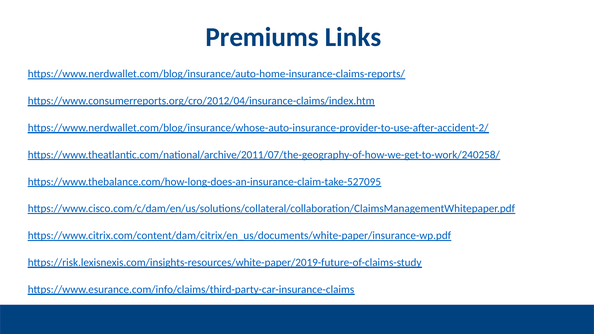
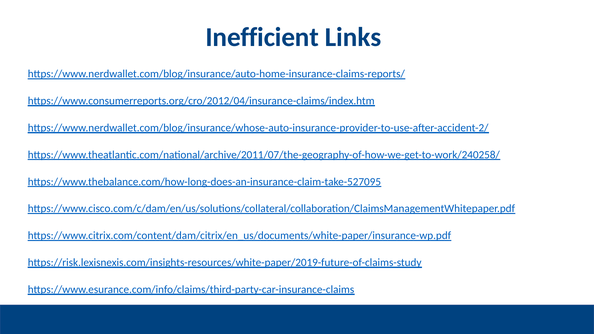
Premiums: Premiums -> Inefficient
